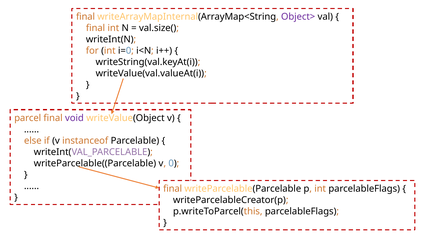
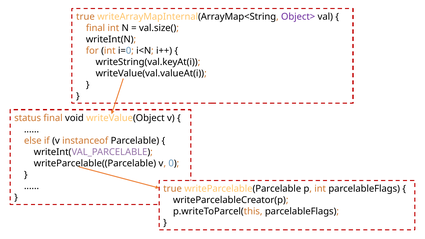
final at (86, 17): final -> true
parcel: parcel -> status
void colour: purple -> black
final at (173, 189): final -> true
